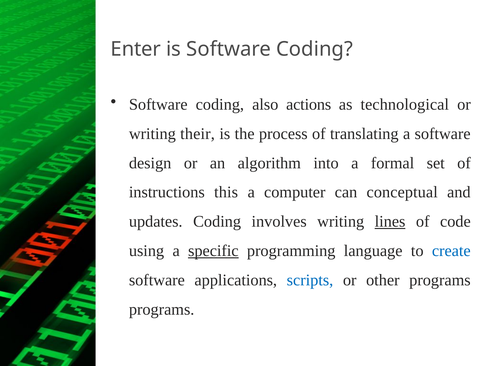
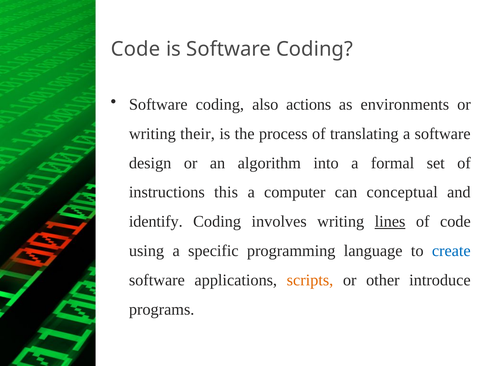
Enter at (136, 49): Enter -> Code
technological: technological -> environments
updates: updates -> identify
specific underline: present -> none
scripts colour: blue -> orange
other programs: programs -> introduce
